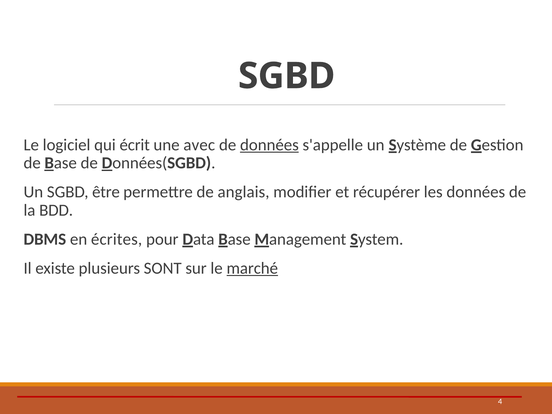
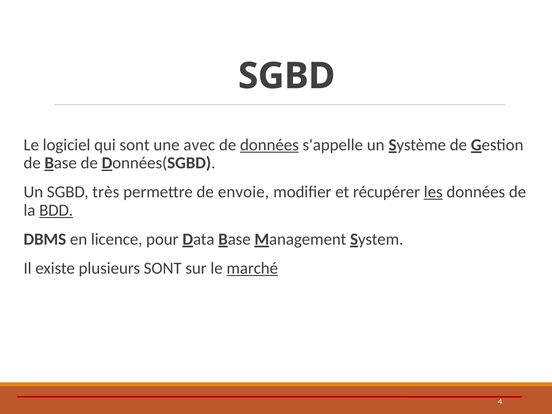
qui écrit: écrit -> sont
être: être -> très
anglais: anglais -> envoie
les underline: none -> present
BDD underline: none -> present
écrites: écrites -> licence
